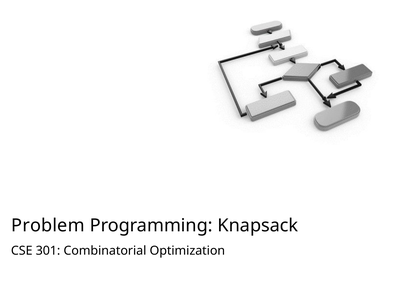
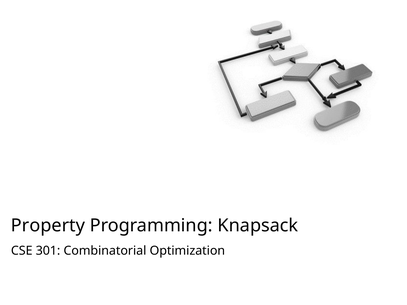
Problem: Problem -> Property
